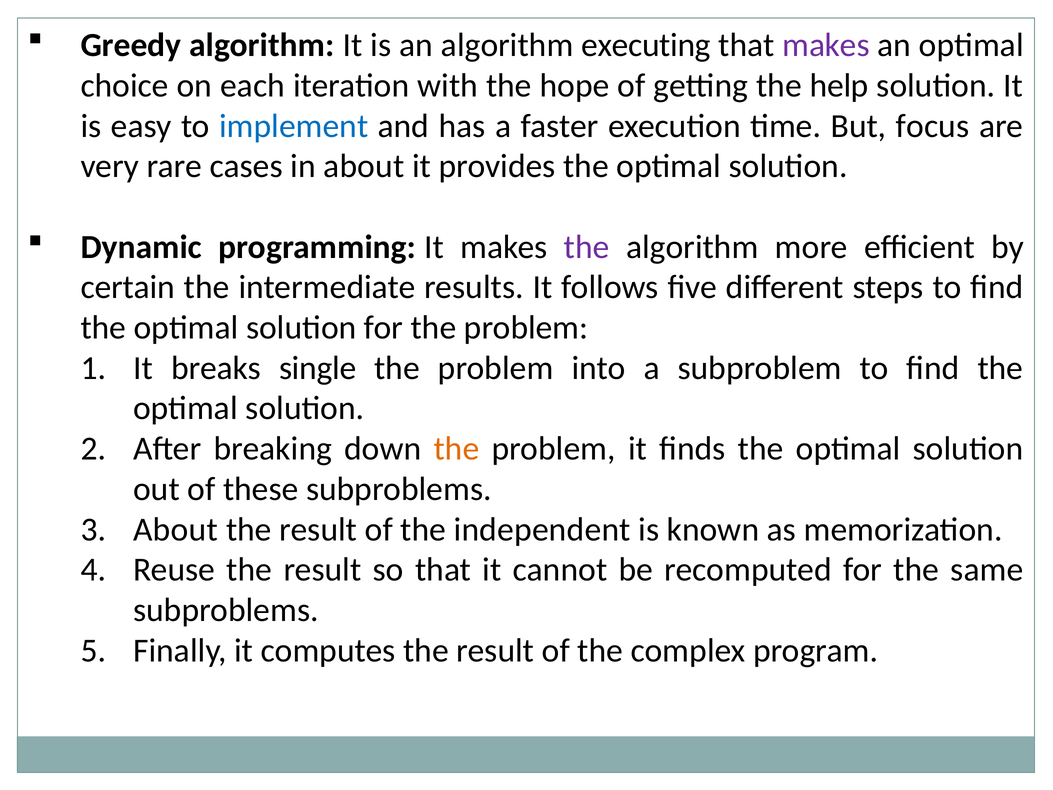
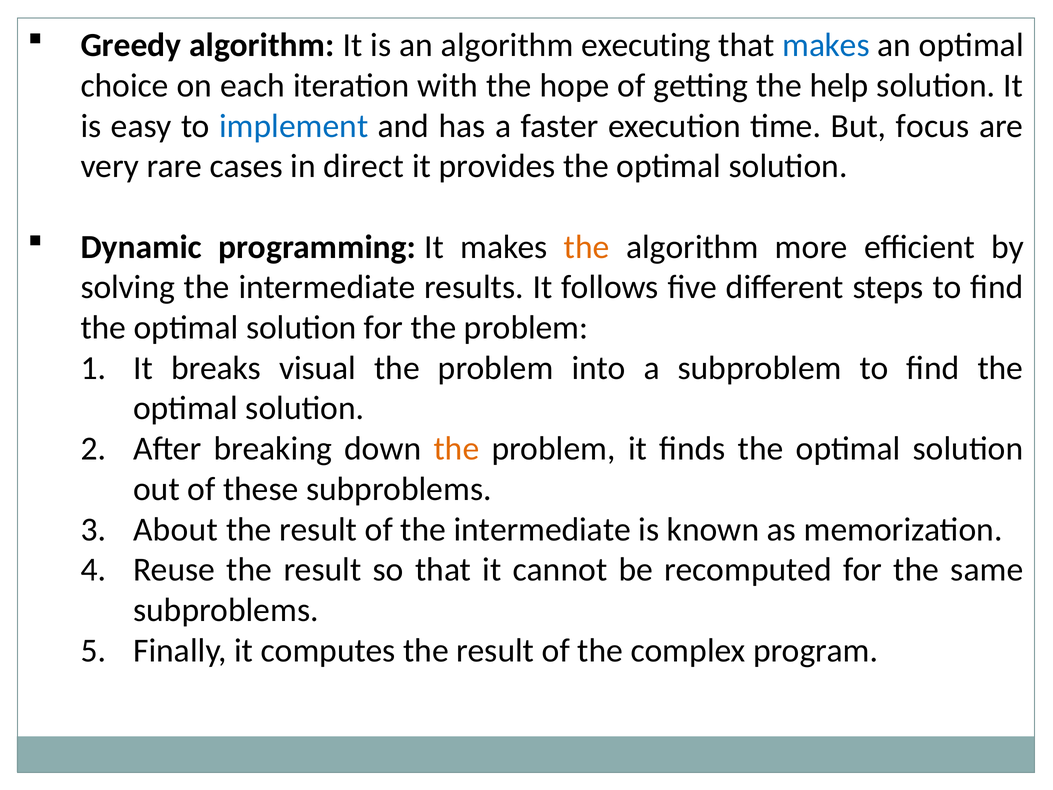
makes at (826, 45) colour: purple -> blue
in about: about -> direct
the at (587, 247) colour: purple -> orange
certain: certain -> solving
single: single -> visual
of the independent: independent -> intermediate
